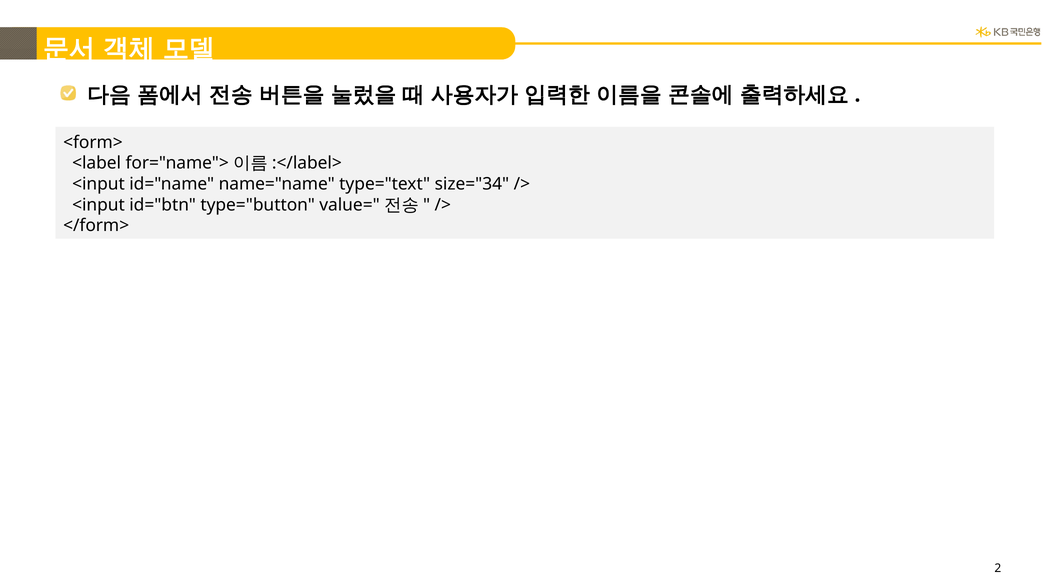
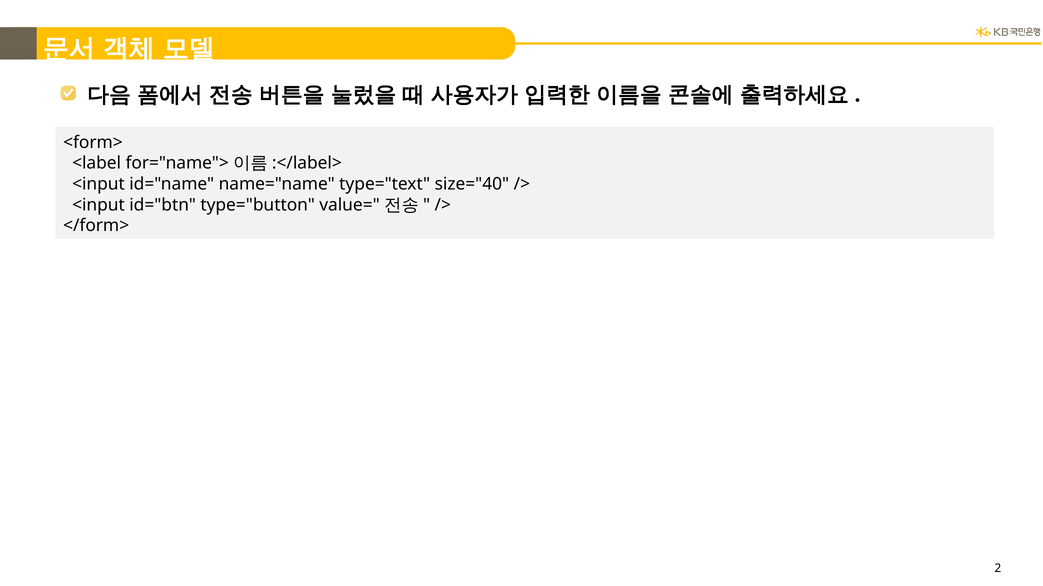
size="34: size="34 -> size="40
